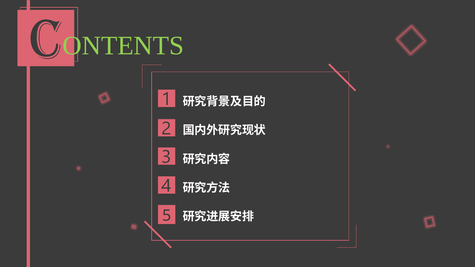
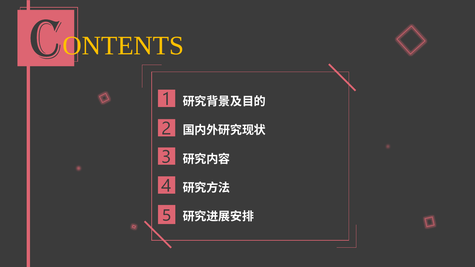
ONTENTS colour: light green -> yellow
